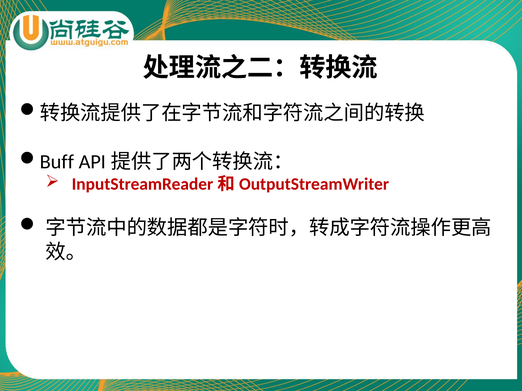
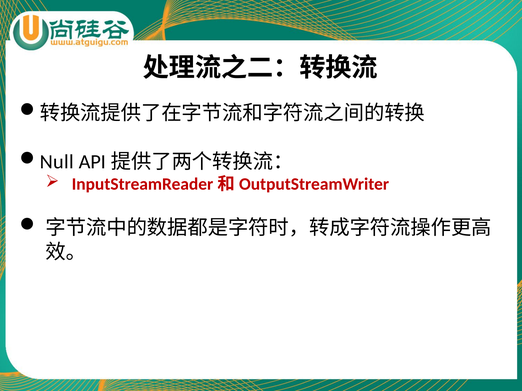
Buff: Buff -> Null
